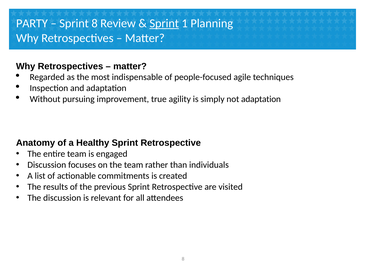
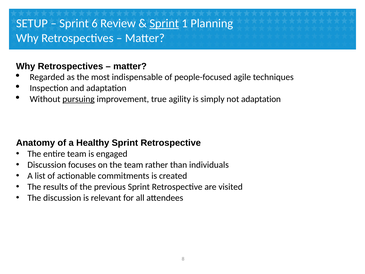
PARTY: PARTY -> SETUP
Sprint 8: 8 -> 6
pursuing underline: none -> present
